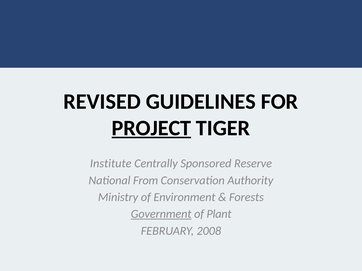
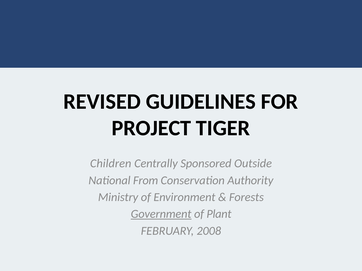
PROJECT underline: present -> none
Institute: Institute -> Children
Reserve: Reserve -> Outside
